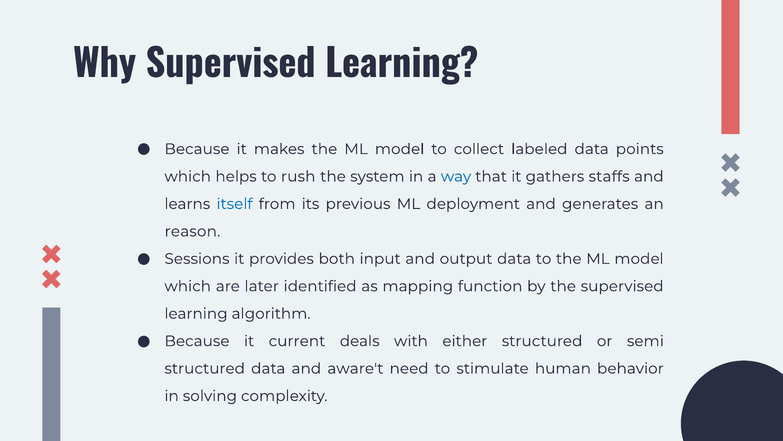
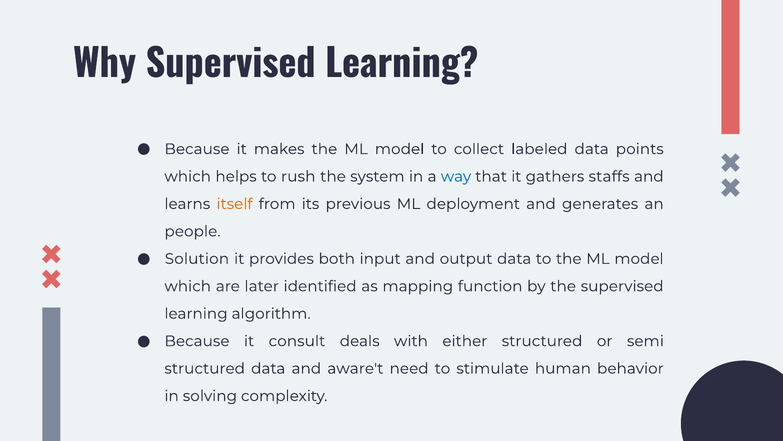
itself colour: blue -> orange
reason: reason -> people
Sessions: Sessions -> Solution
current: current -> consult
